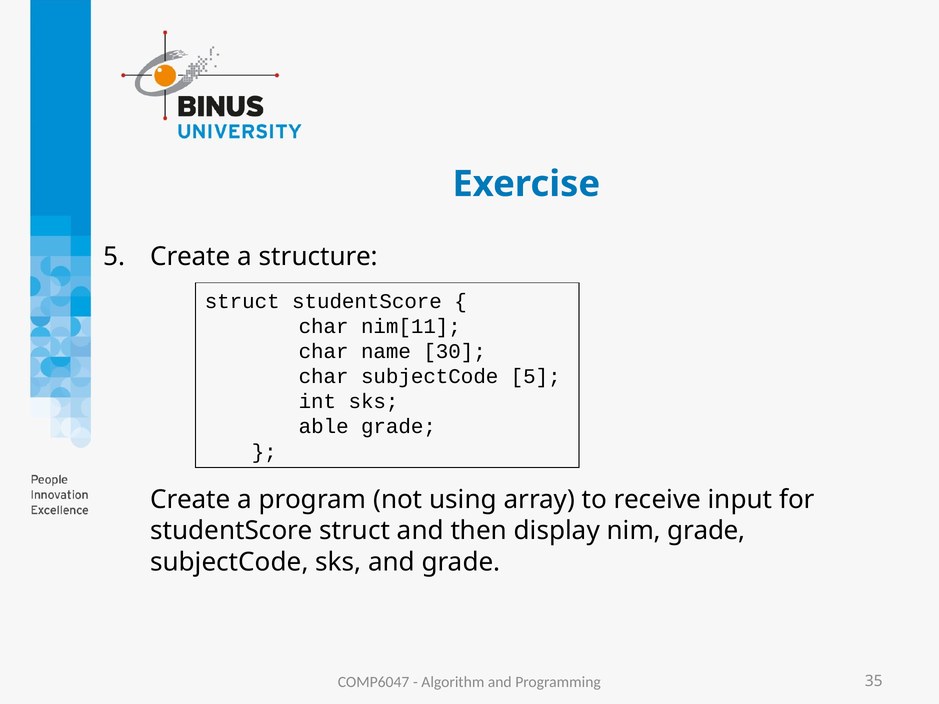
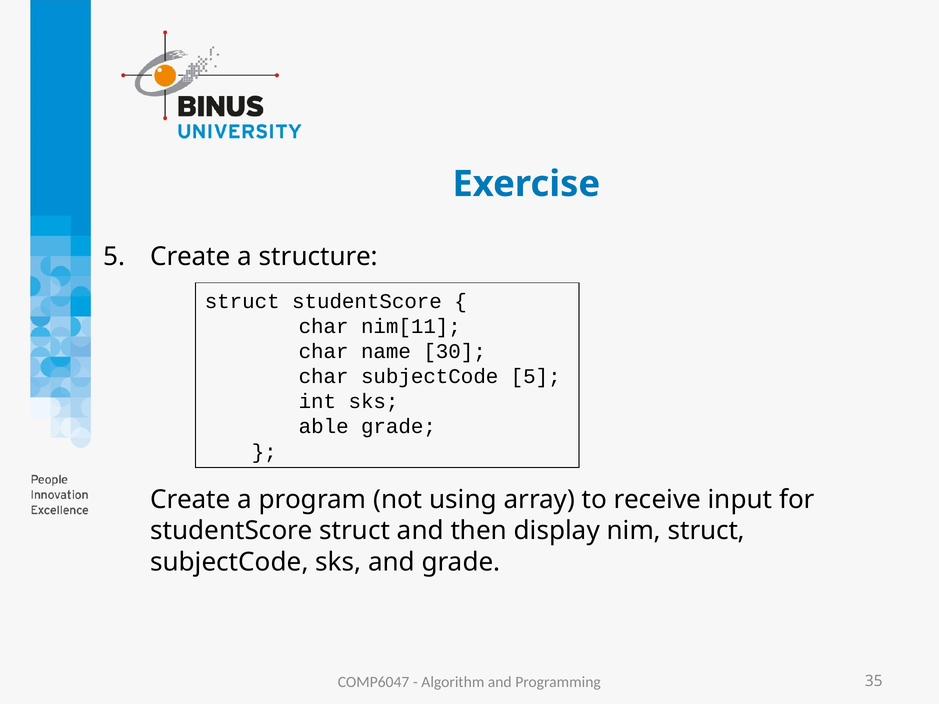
nim grade: grade -> struct
